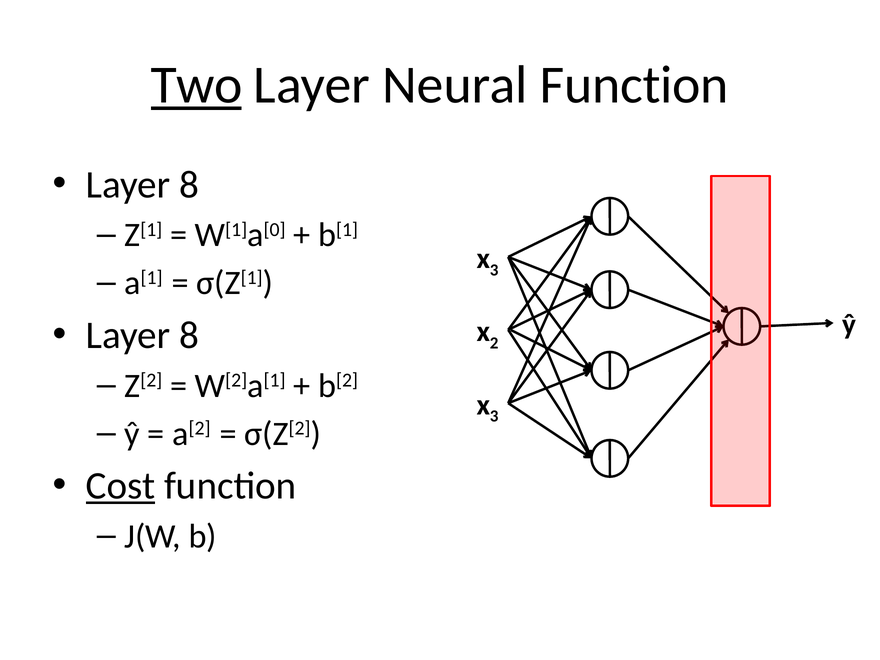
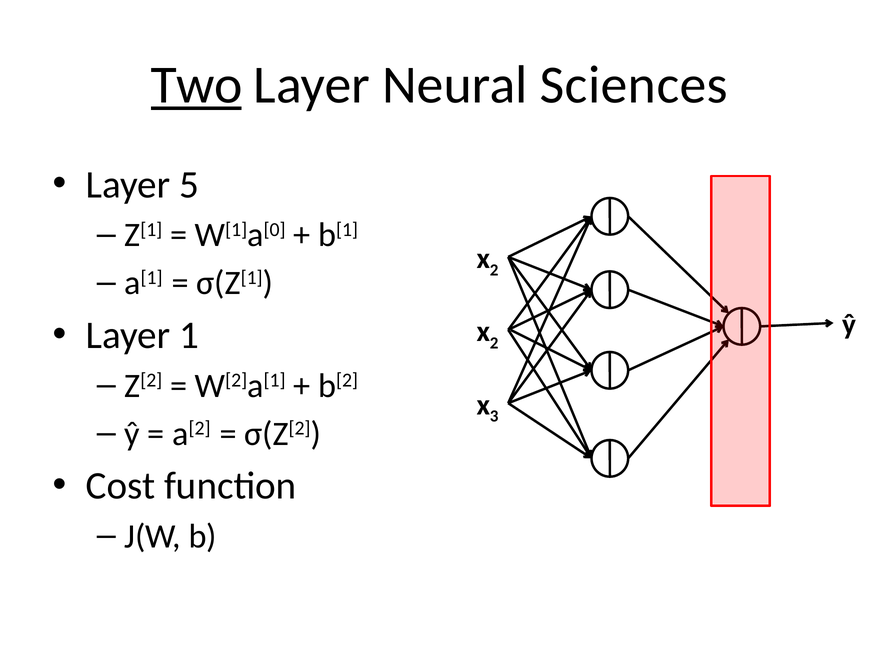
Neural Function: Function -> Sciences
8 at (189, 185): 8 -> 5
3 at (494, 270): 3 -> 2
8 at (189, 335): 8 -> 1
Cost underline: present -> none
